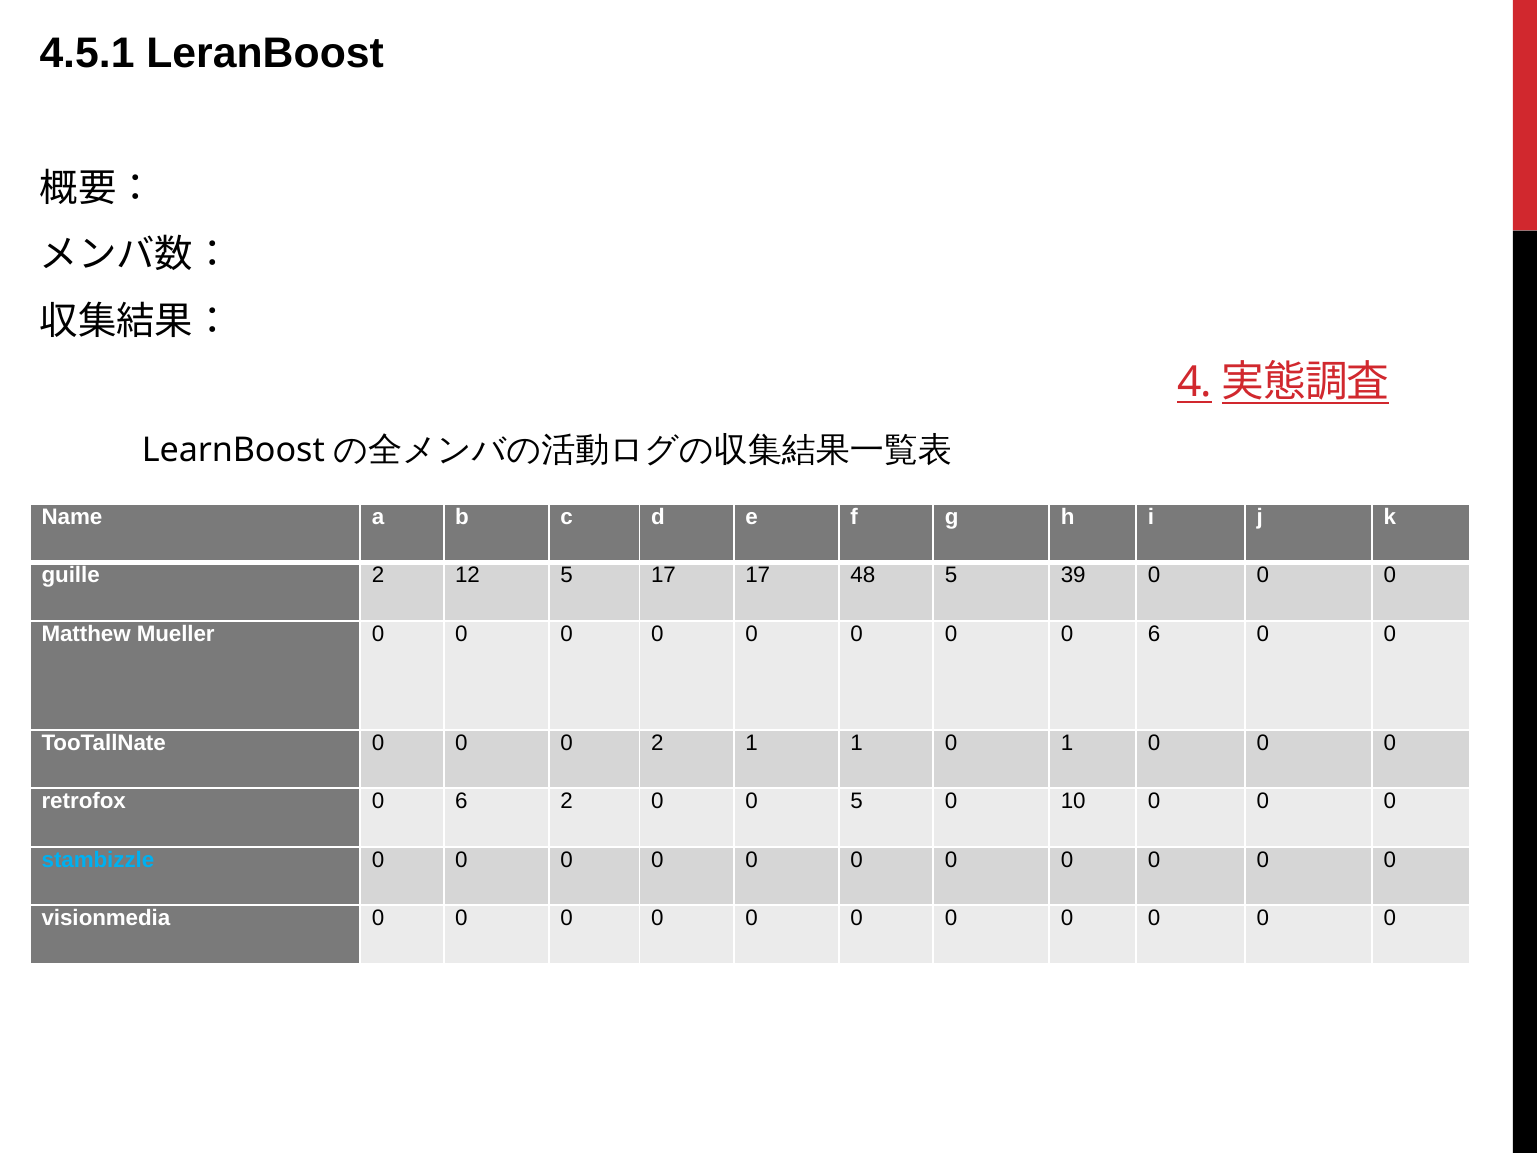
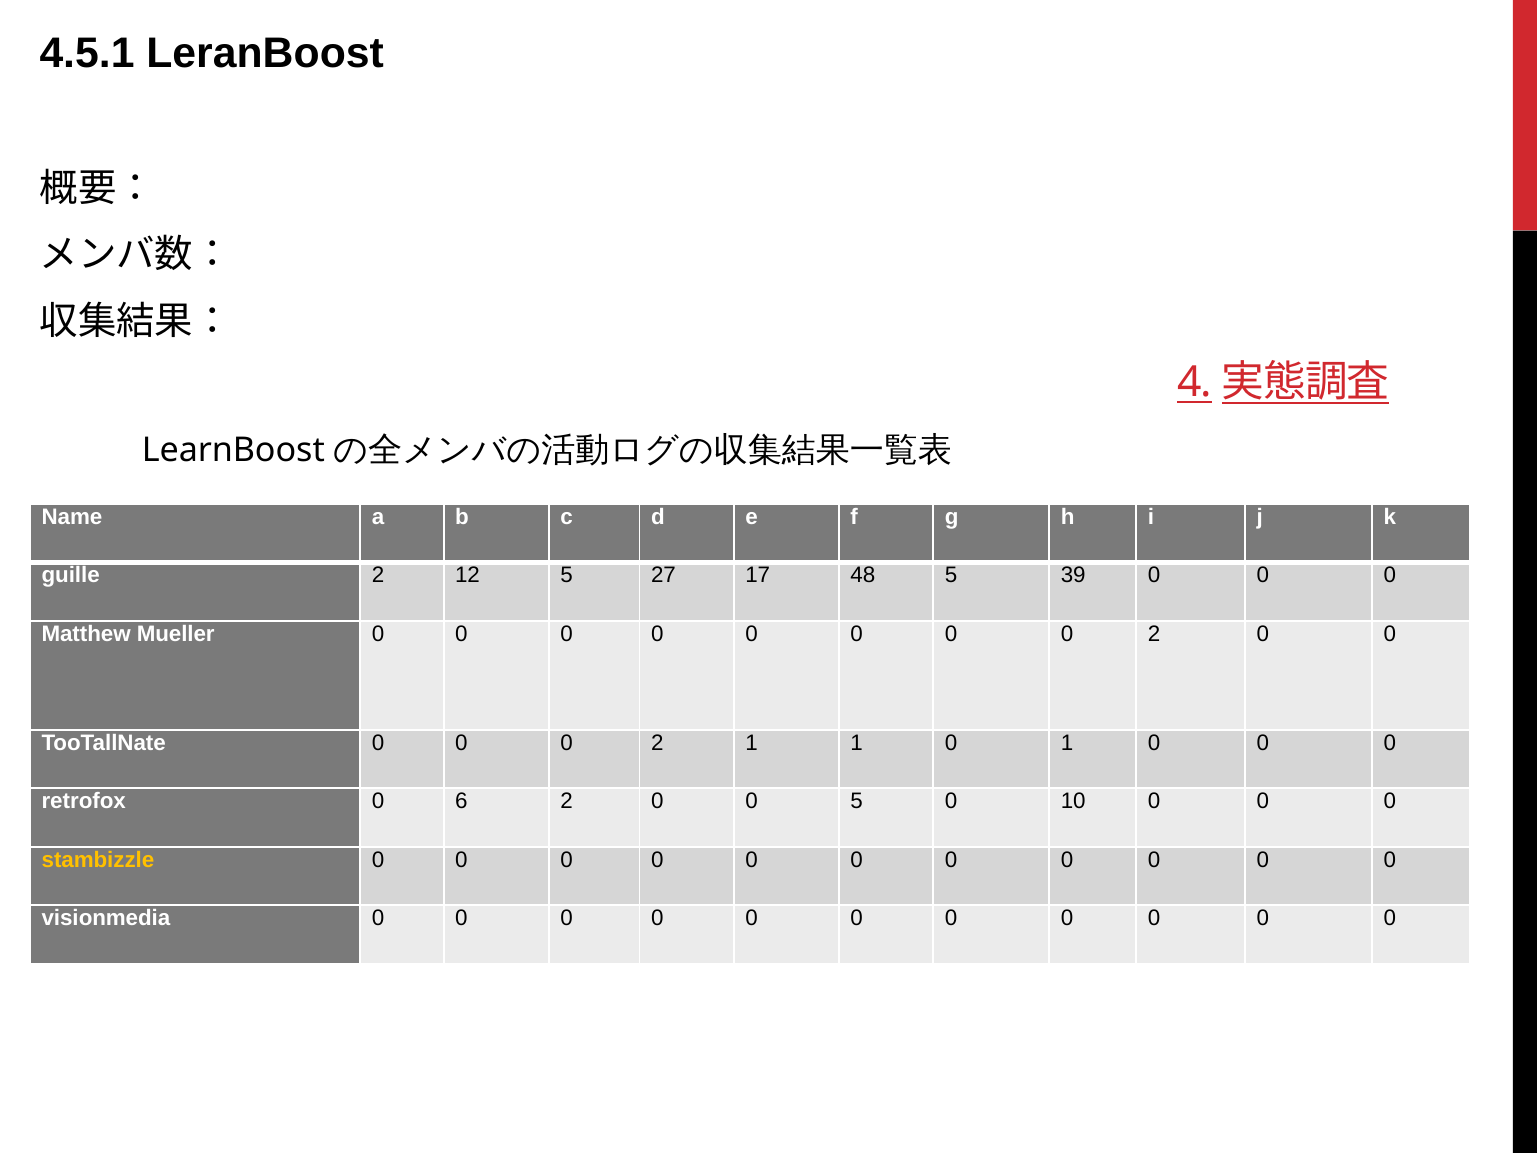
5 17: 17 -> 27
6 at (1154, 634): 6 -> 2
stambizzle colour: light blue -> yellow
